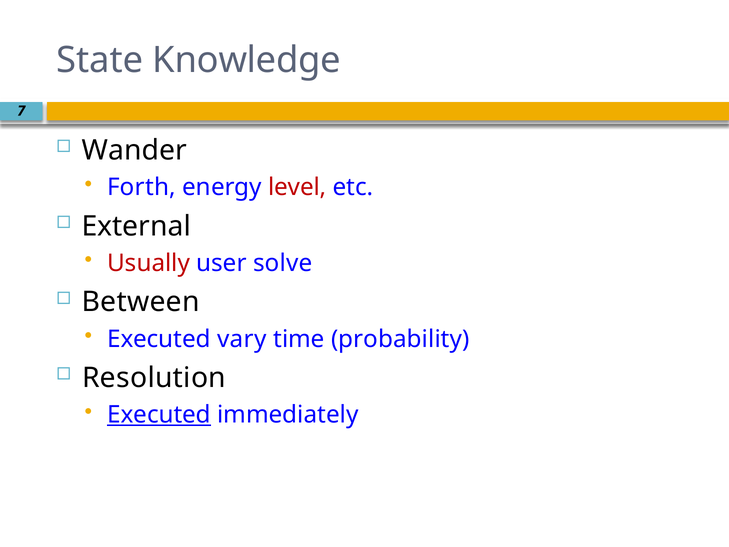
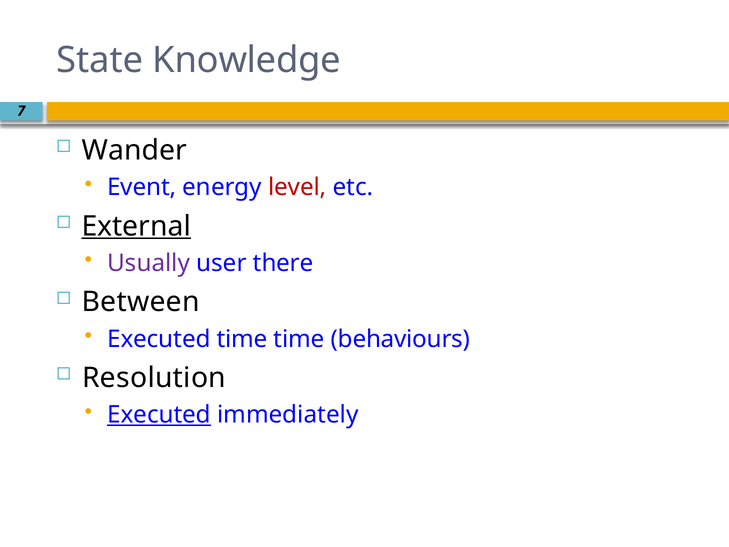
Forth: Forth -> Event
External underline: none -> present
Usually colour: red -> purple
solve: solve -> there
Executed vary: vary -> time
probability: probability -> behaviours
